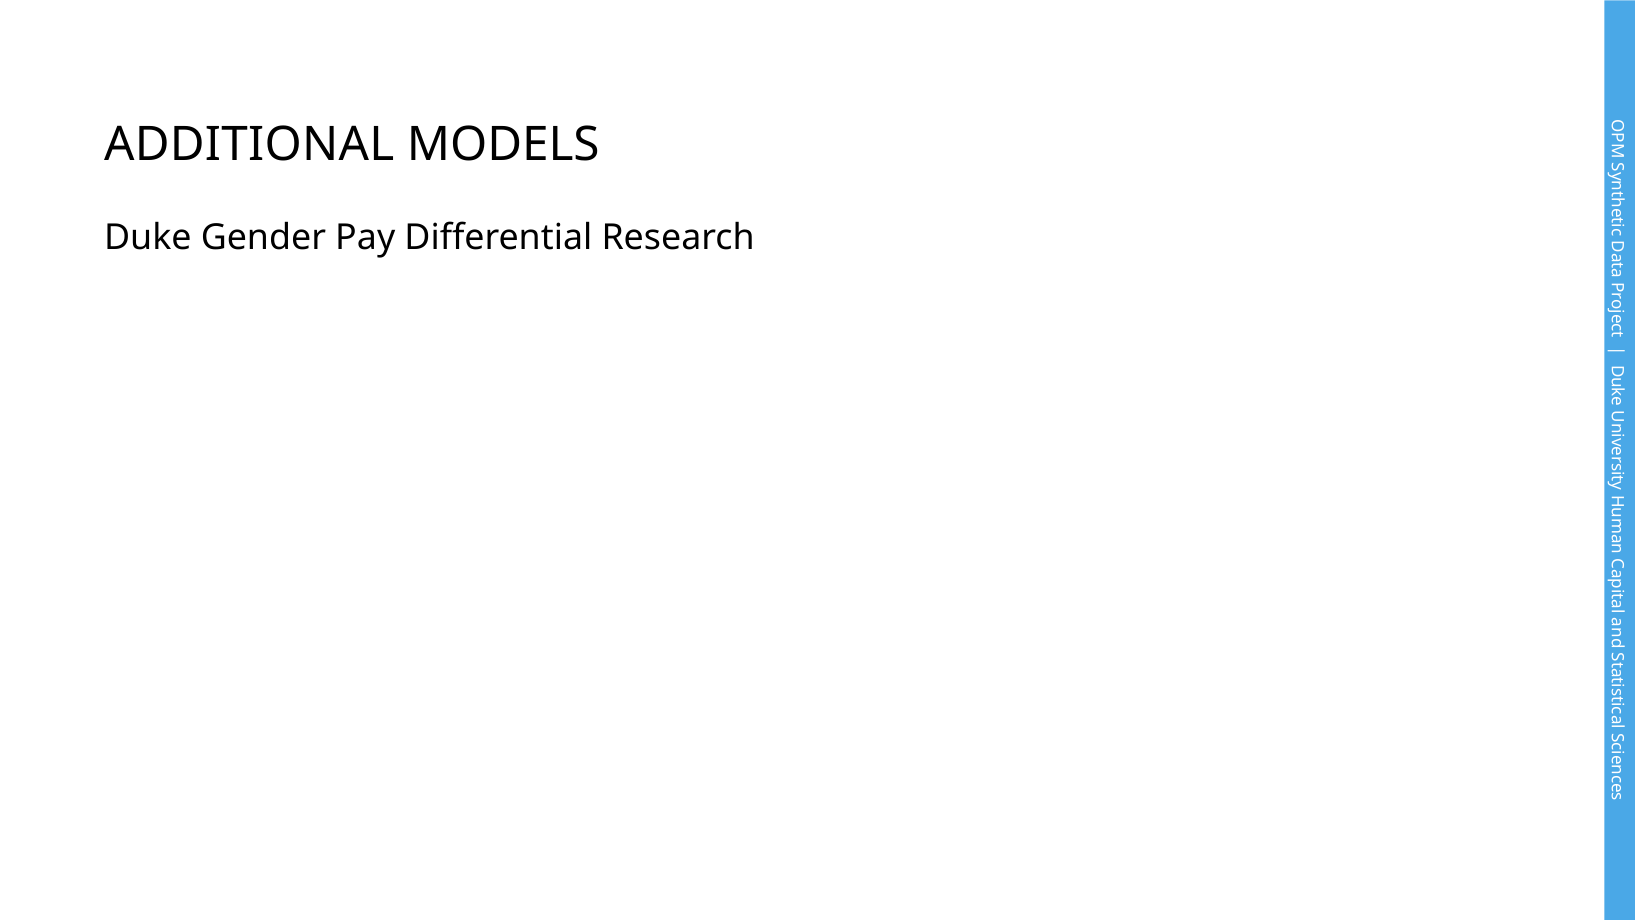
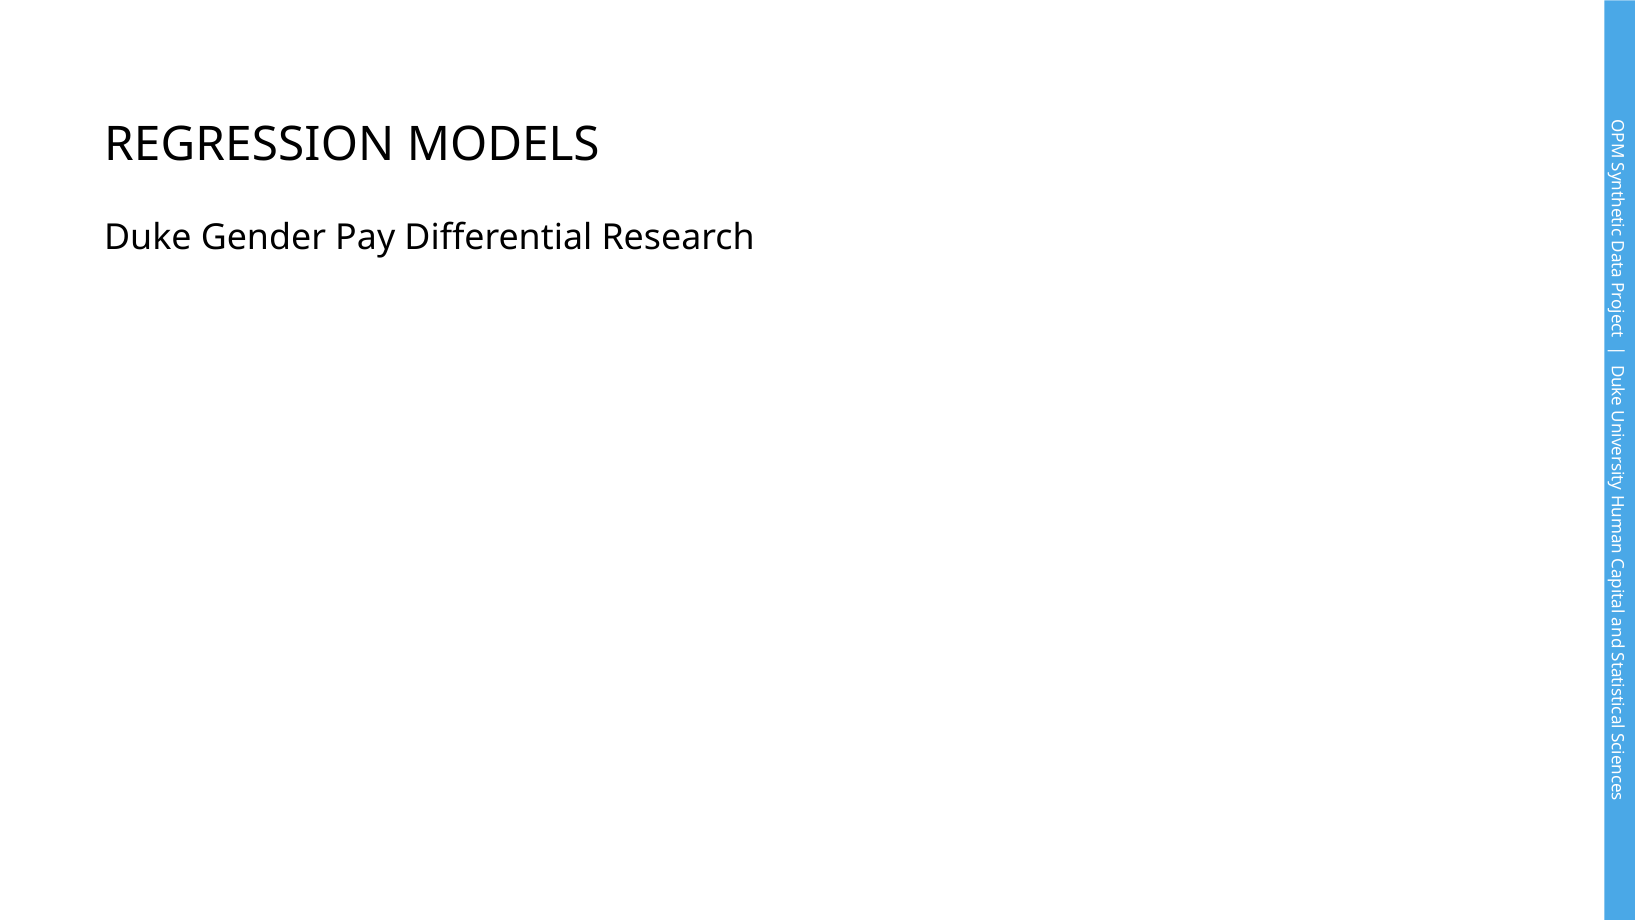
ADDITIONAL: ADDITIONAL -> REGRESSION
